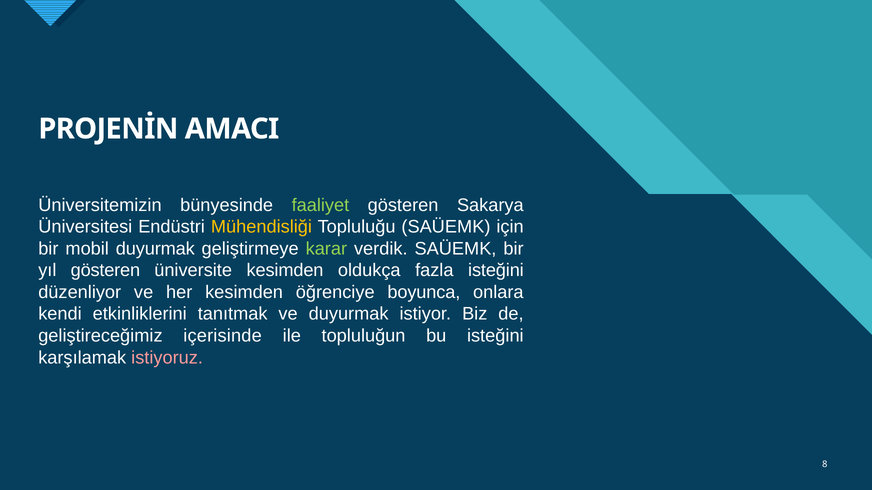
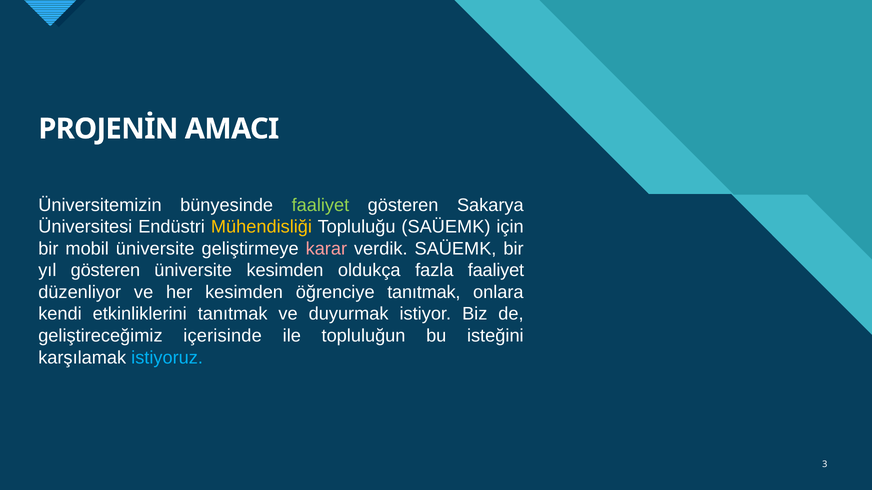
mobil duyurmak: duyurmak -> üniversite
karar colour: light green -> pink
fazla isteğini: isteğini -> faaliyet
öğrenciye boyunca: boyunca -> tanıtmak
istiyoruz colour: pink -> light blue
8: 8 -> 3
